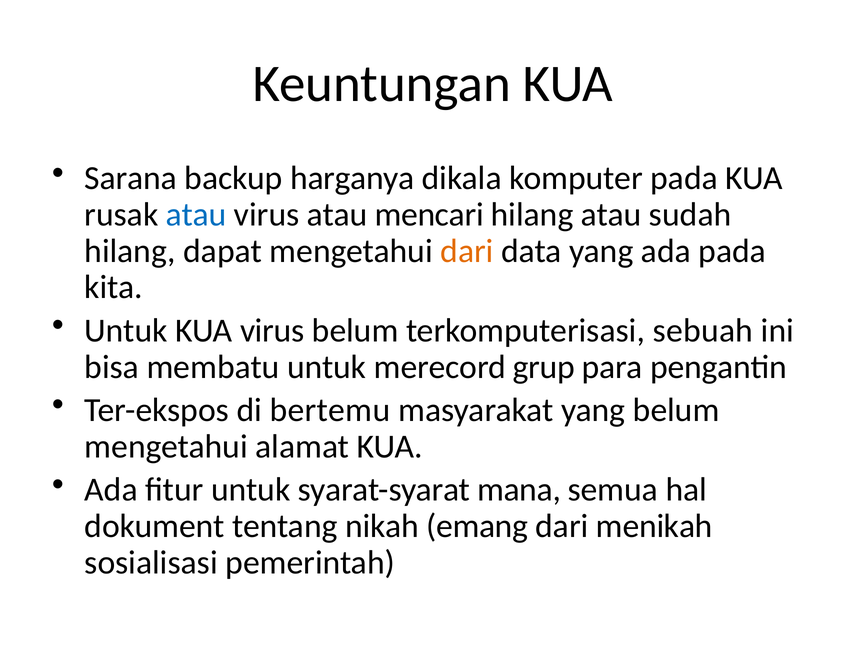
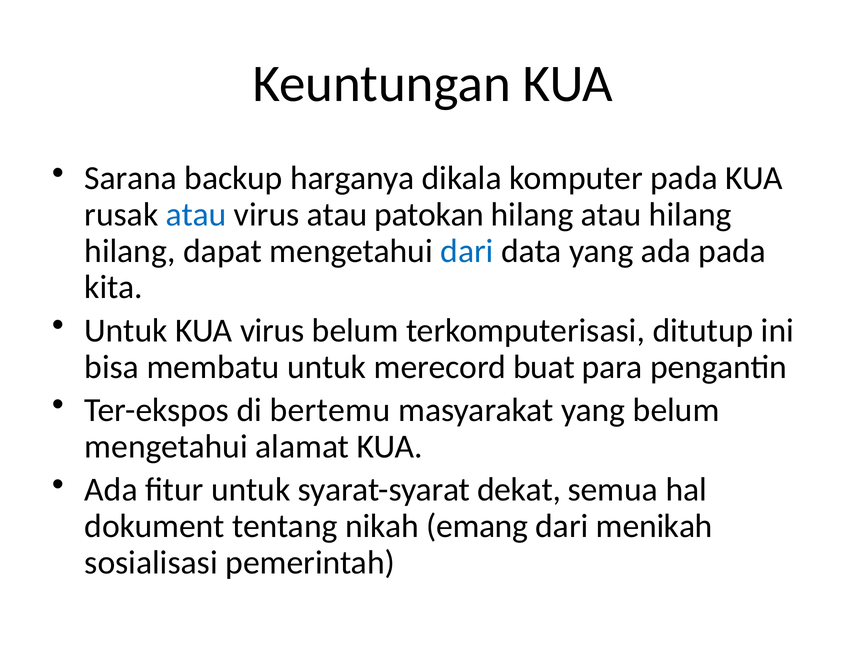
mencari: mencari -> patokan
atau sudah: sudah -> hilang
dari at (467, 251) colour: orange -> blue
sebuah: sebuah -> ditutup
grup: grup -> buat
mana: mana -> dekat
